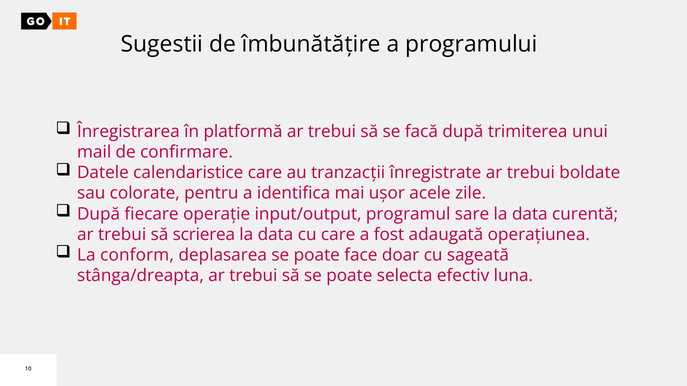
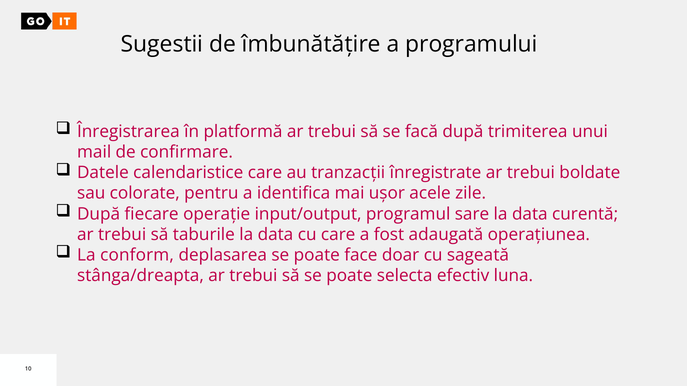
scrierea: scrierea -> taburile
